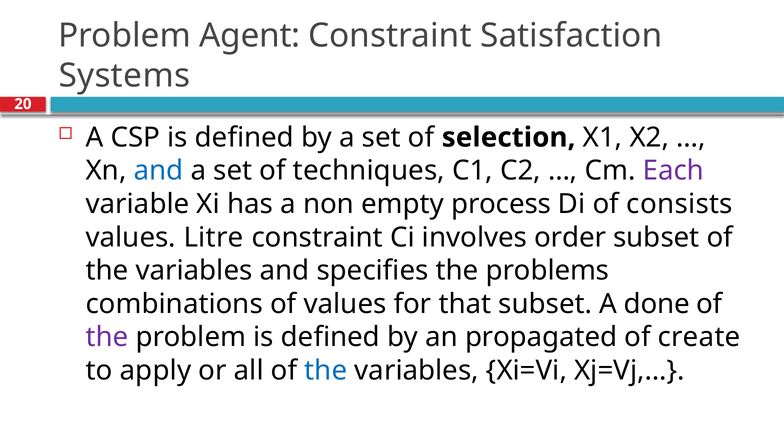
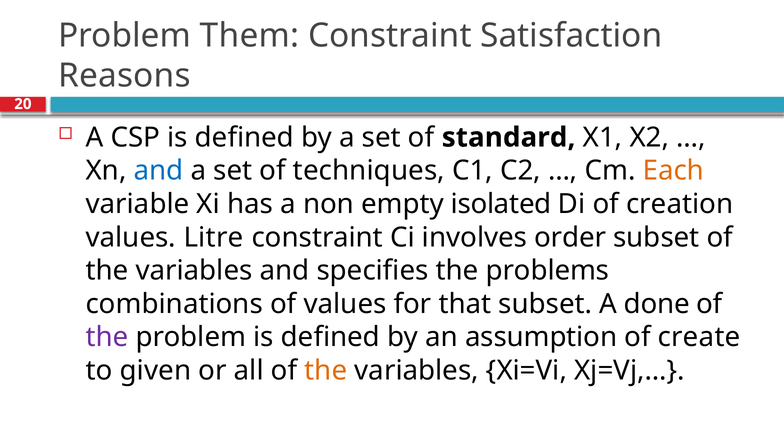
Agent: Agent -> Them
Systems: Systems -> Reasons
selection: selection -> standard
Each colour: purple -> orange
process: process -> isolated
consists: consists -> creation
propagated: propagated -> assumption
apply: apply -> given
the at (326, 371) colour: blue -> orange
